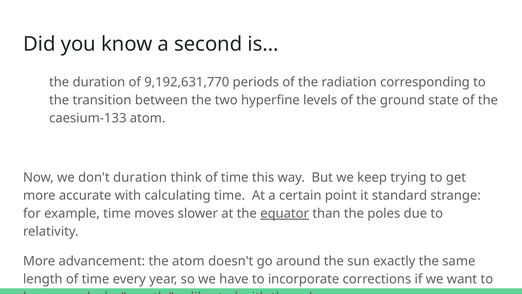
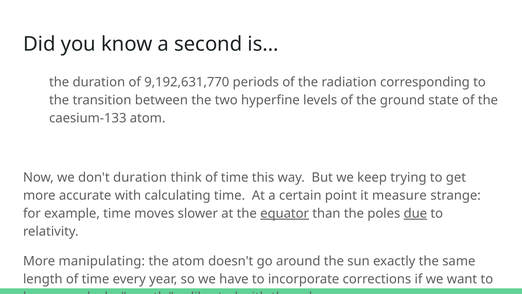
standard: standard -> measure
due underline: none -> present
advancement: advancement -> manipulating
